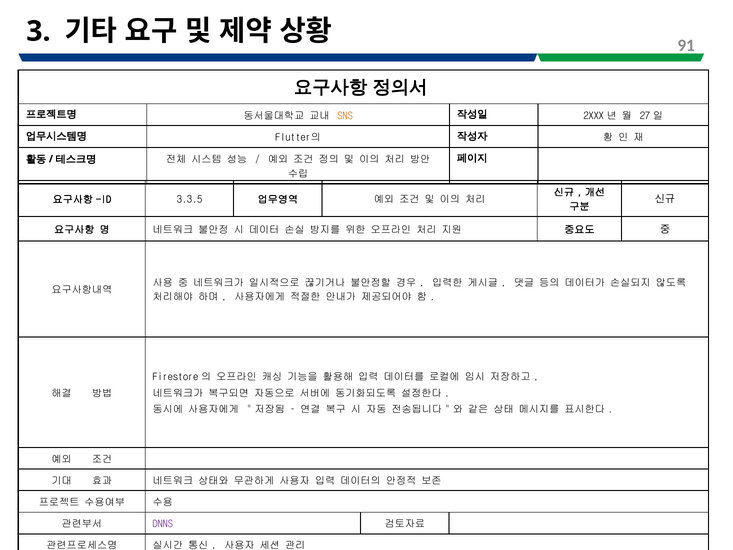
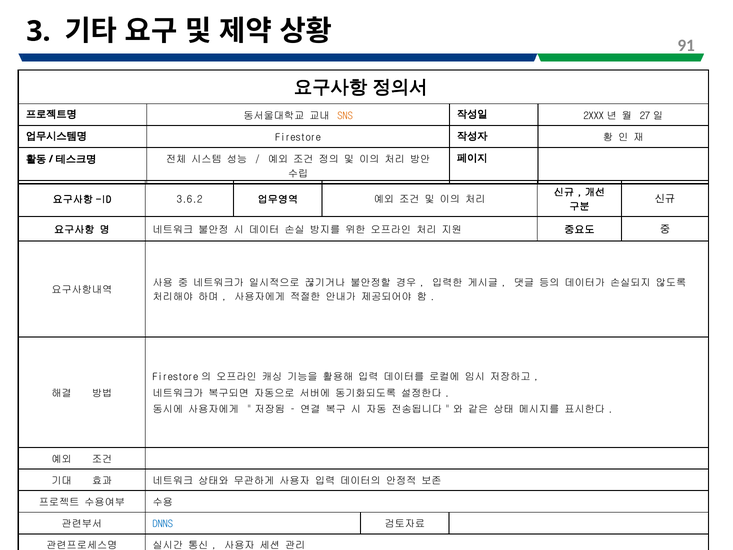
Flutter의 at (298, 138): Flutter의 -> Firestore
3.3.5: 3.3.5 -> 3.6.2
DNNS colour: purple -> blue
